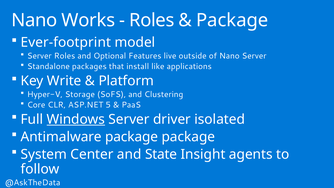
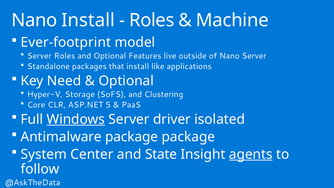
Nano Works: Works -> Install
Package at (232, 20): Package -> Machine
Write: Write -> Need
Platform at (126, 81): Platform -> Optional
agents underline: none -> present
